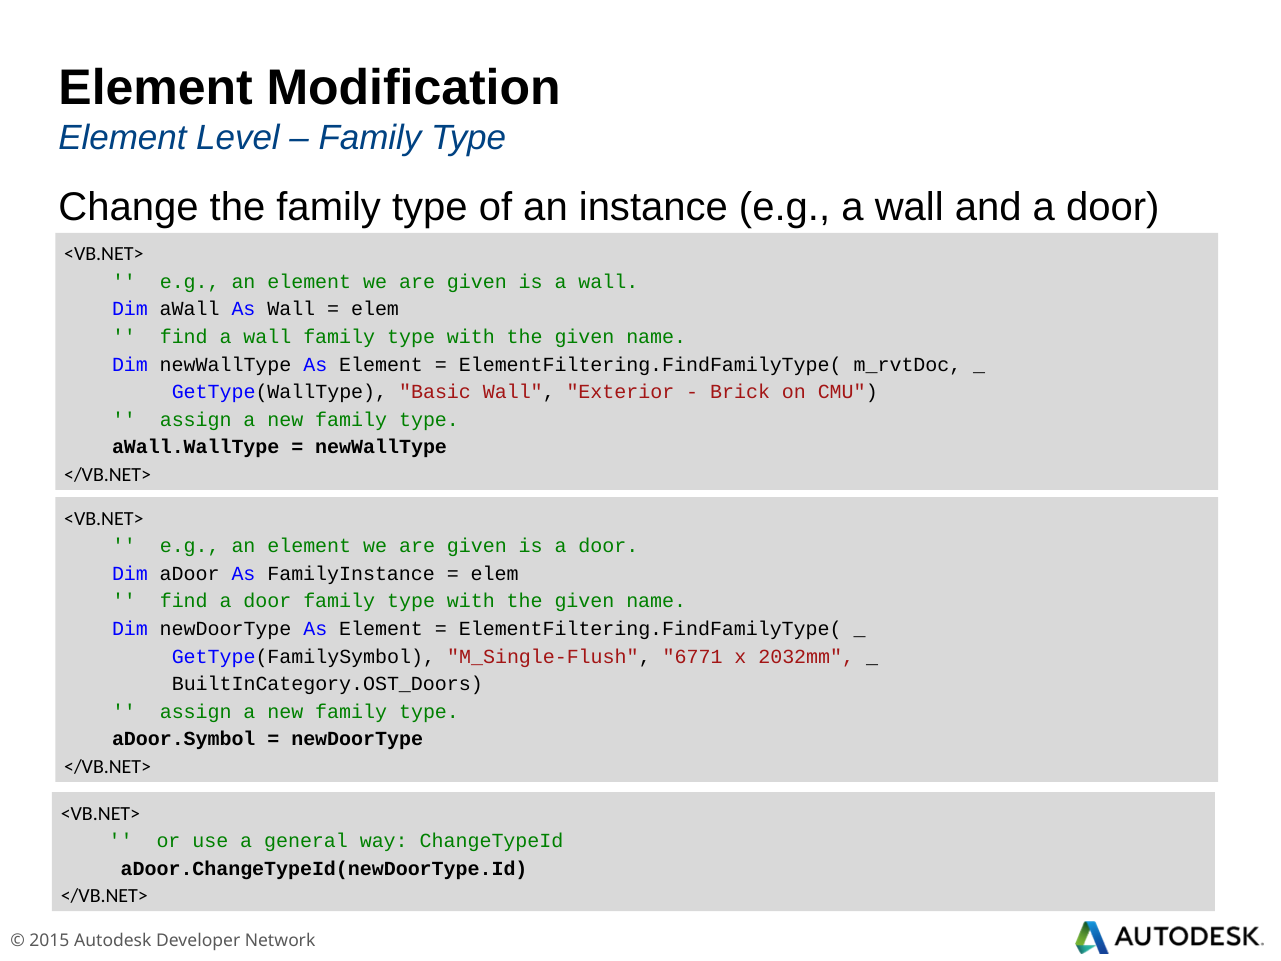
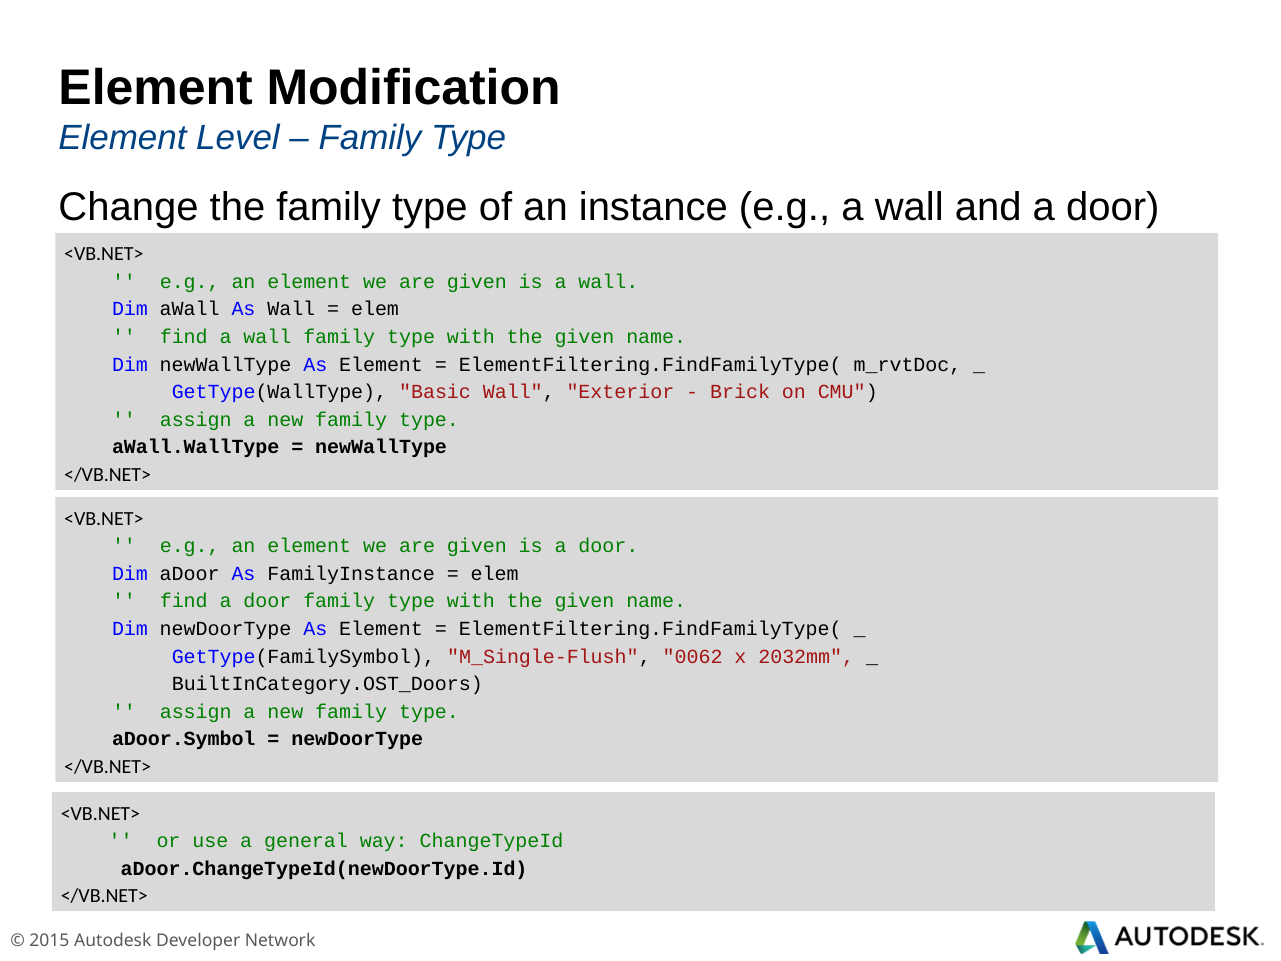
6771: 6771 -> 0062
